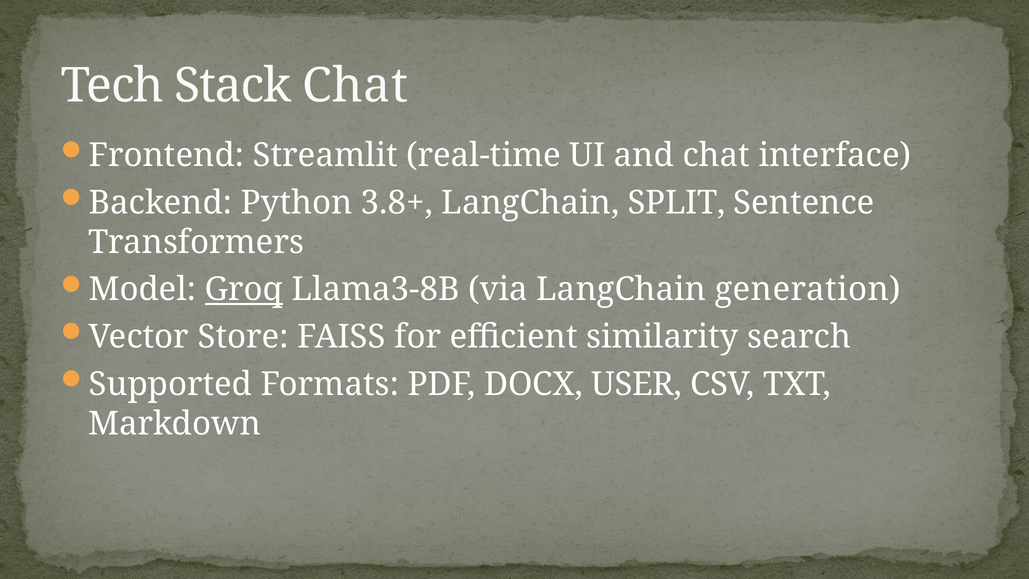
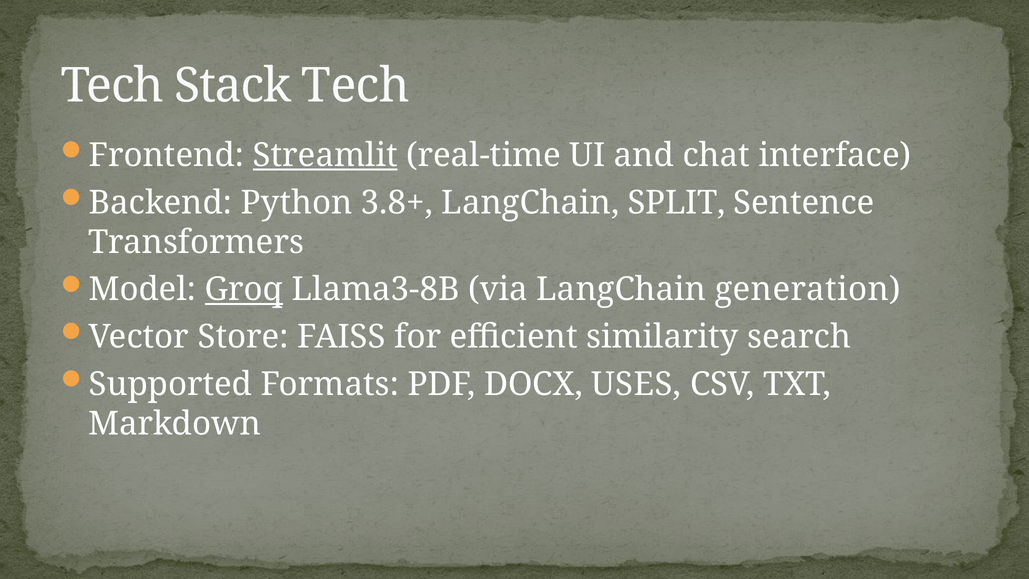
Stack Chat: Chat -> Tech
Streamlit underline: none -> present
USER: USER -> USES
